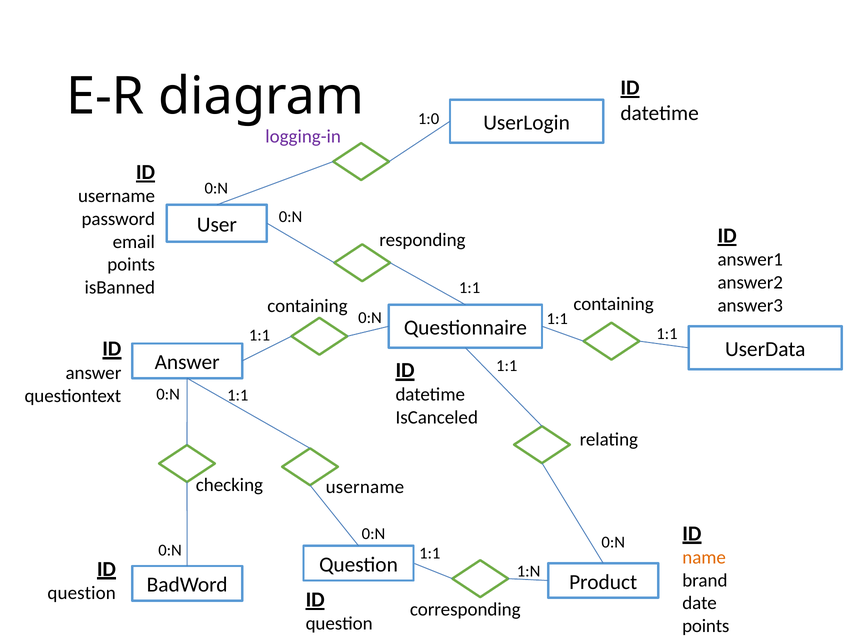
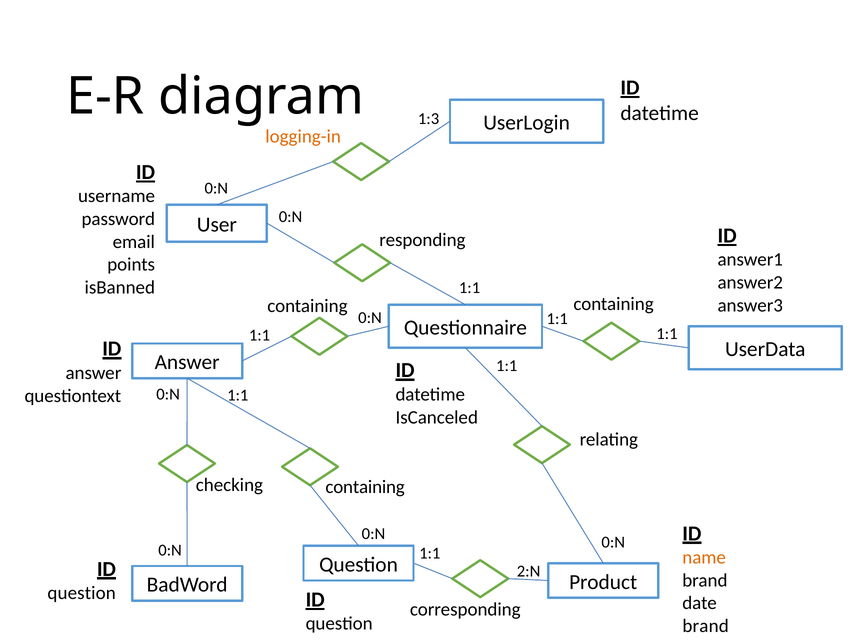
1:0: 1:0 -> 1:3
logging-in colour: purple -> orange
username at (365, 487): username -> containing
1:N: 1:N -> 2:N
points at (706, 626): points -> brand
